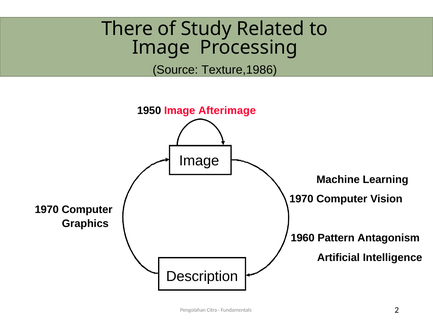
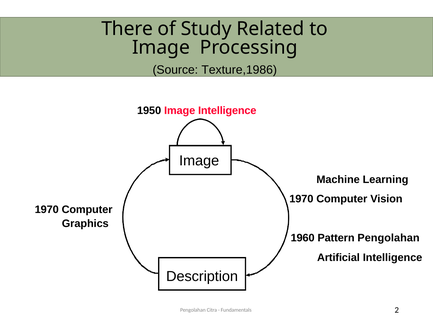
Image Afterimage: Afterimage -> Intelligence
Pattern Antagonism: Antagonism -> Pengolahan
